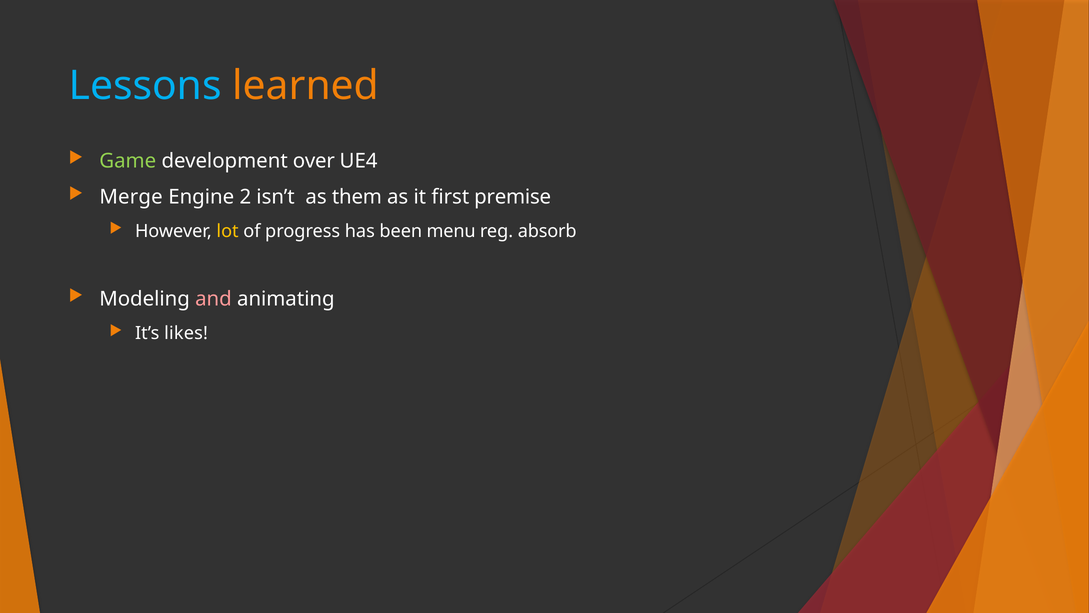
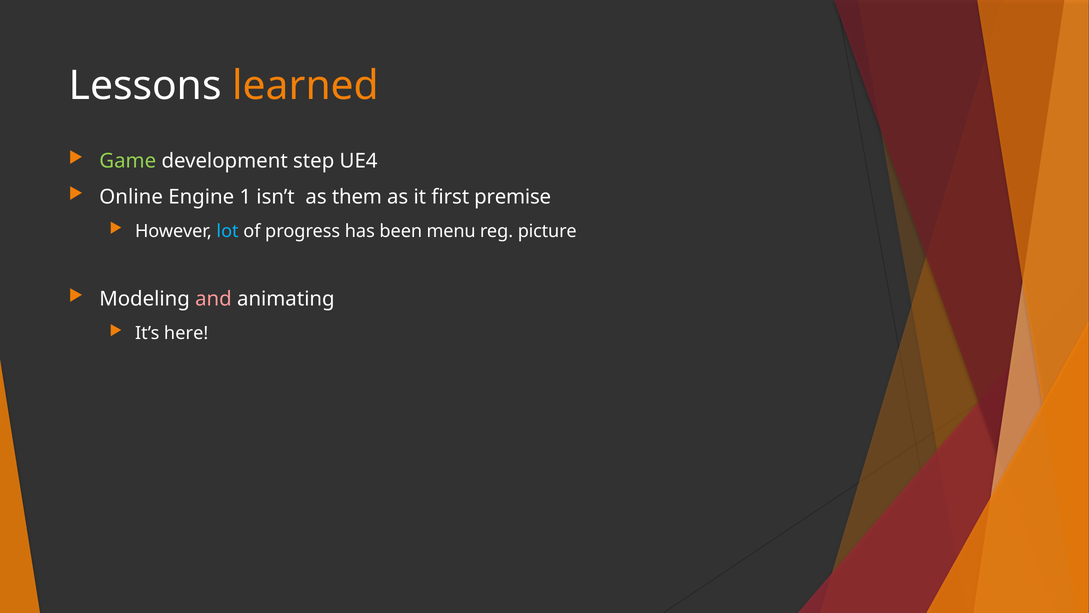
Lessons colour: light blue -> white
over: over -> step
Merge: Merge -> Online
2: 2 -> 1
lot colour: yellow -> light blue
absorb: absorb -> picture
likes: likes -> here
